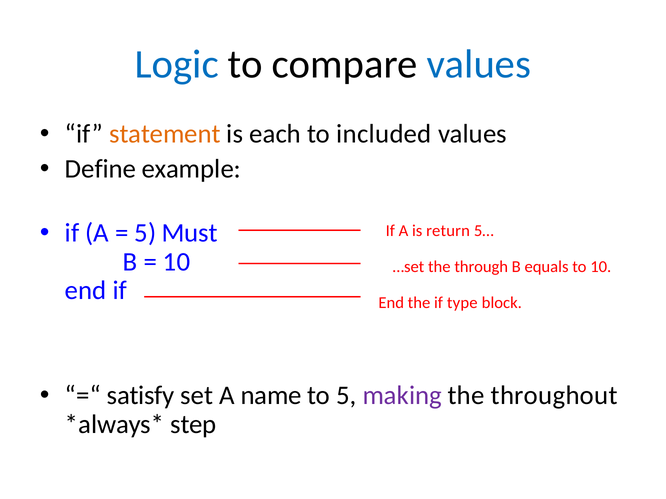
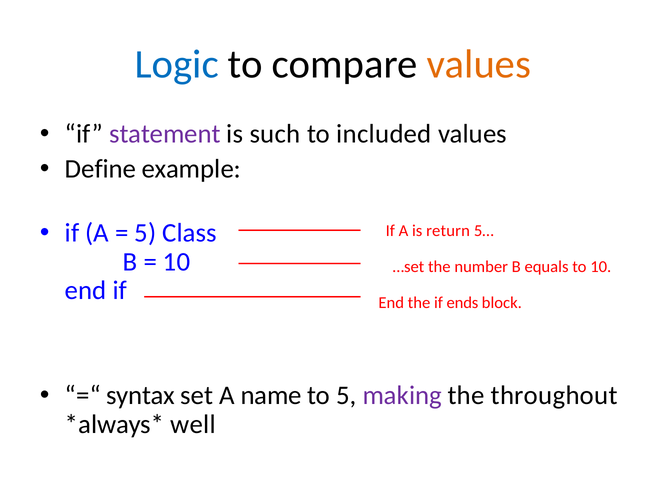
values at (479, 64) colour: blue -> orange
statement colour: orange -> purple
each: each -> such
Must: Must -> Class
through: through -> number
type: type -> ends
satisfy: satisfy -> syntax
step: step -> well
